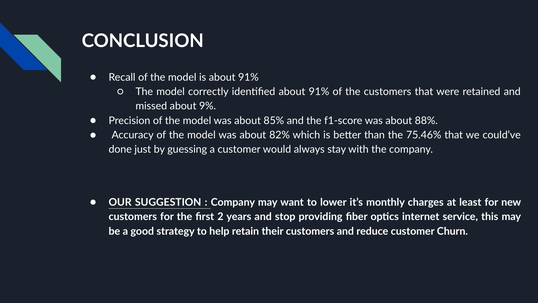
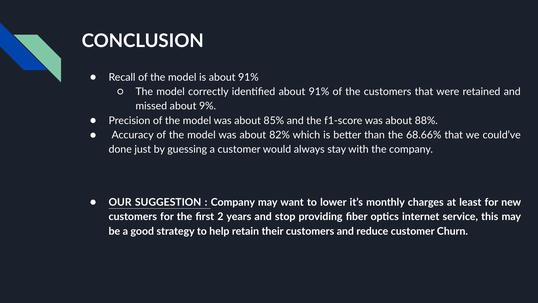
75.46%: 75.46% -> 68.66%
